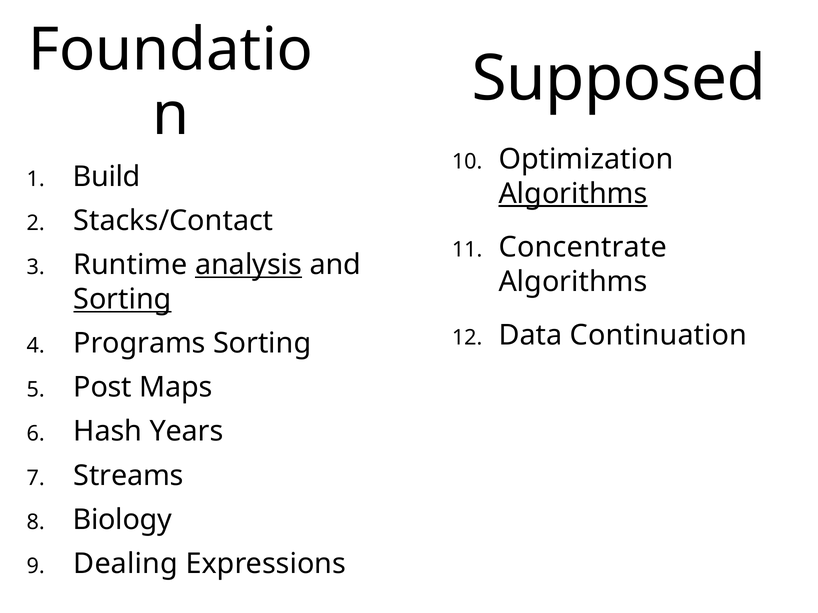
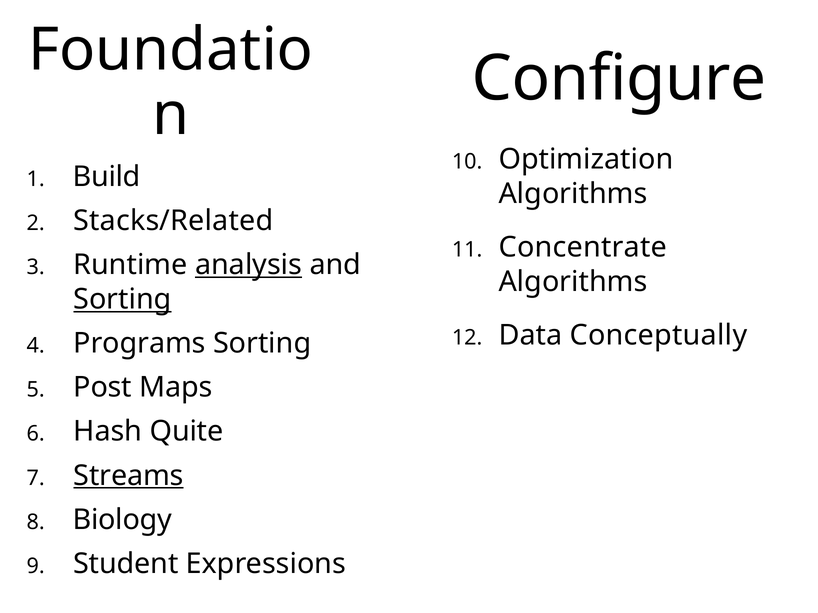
Supposed: Supposed -> Configure
Algorithms at (573, 194) underline: present -> none
Stacks/Contact: Stacks/Contact -> Stacks/Related
Continuation: Continuation -> Conceptually
Years: Years -> Quite
Streams underline: none -> present
Dealing: Dealing -> Student
